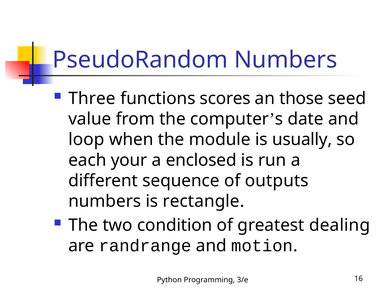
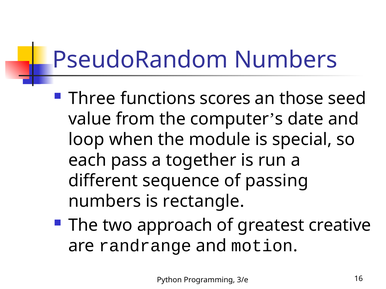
usually: usually -> special
your: your -> pass
enclosed: enclosed -> together
outputs: outputs -> passing
condition: condition -> approach
dealing: dealing -> creative
